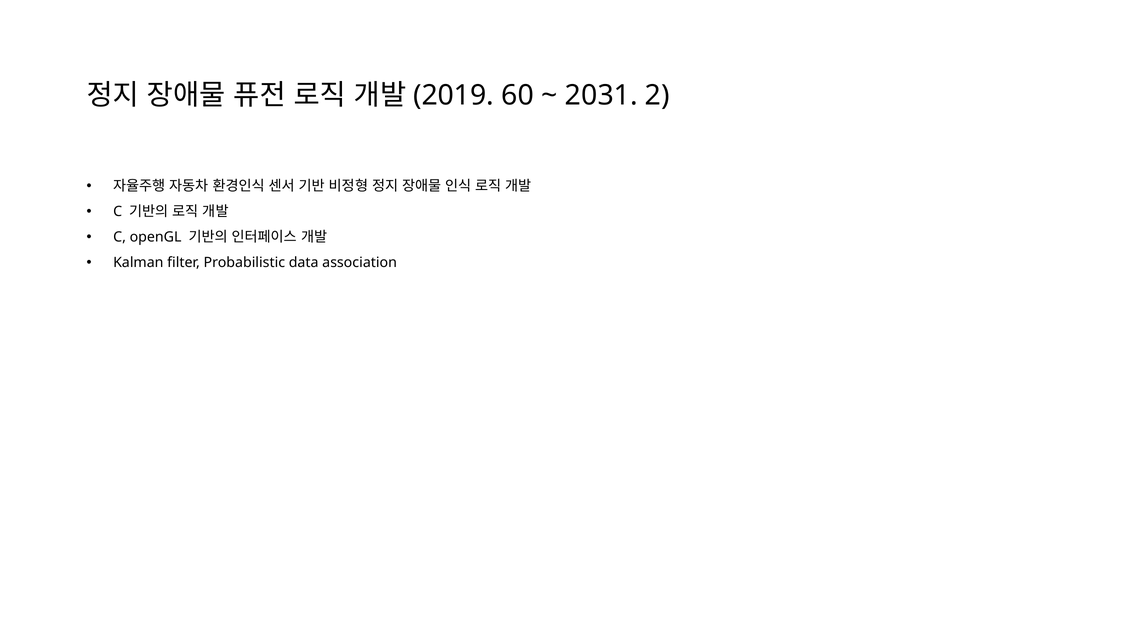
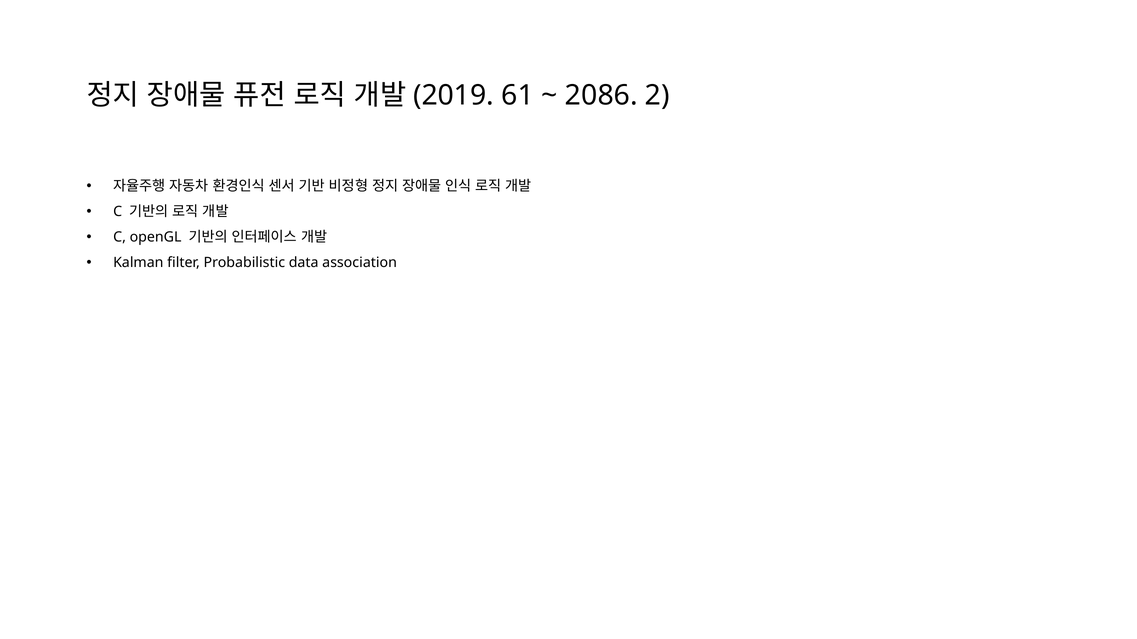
60: 60 -> 61
2031: 2031 -> 2086
